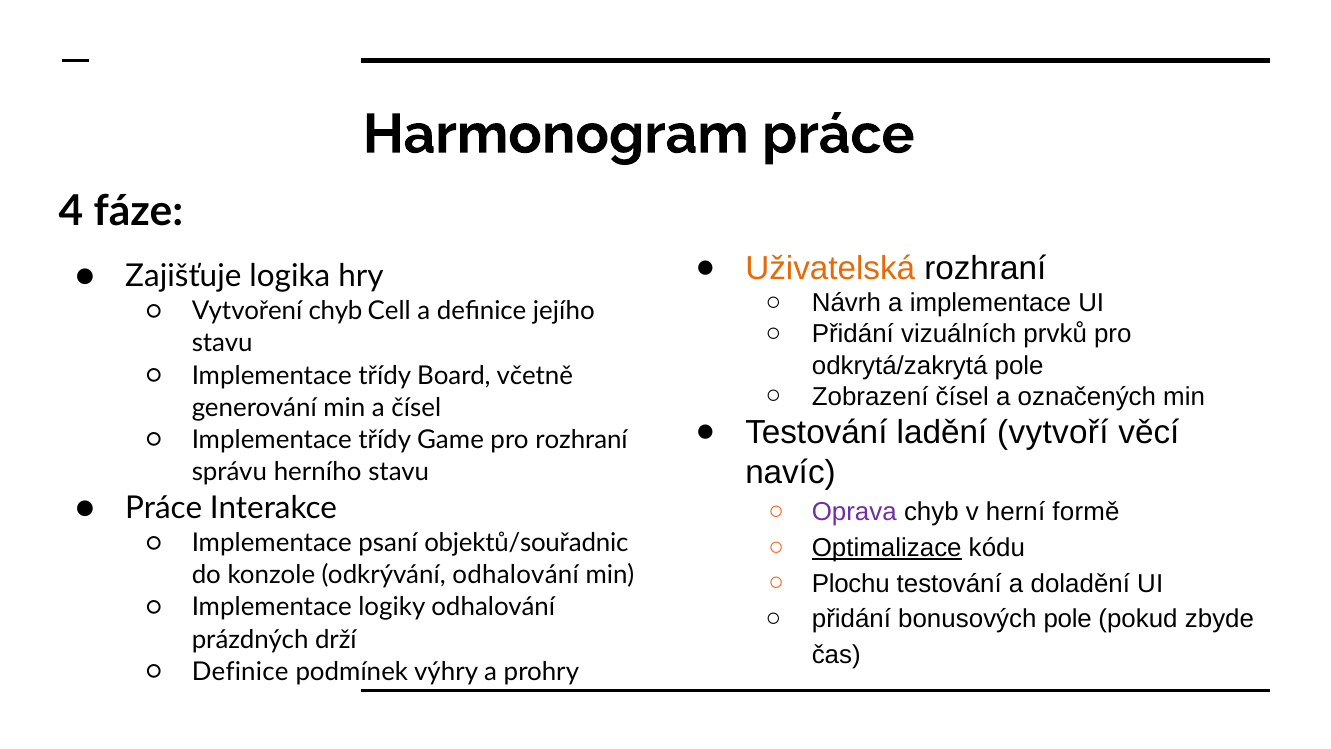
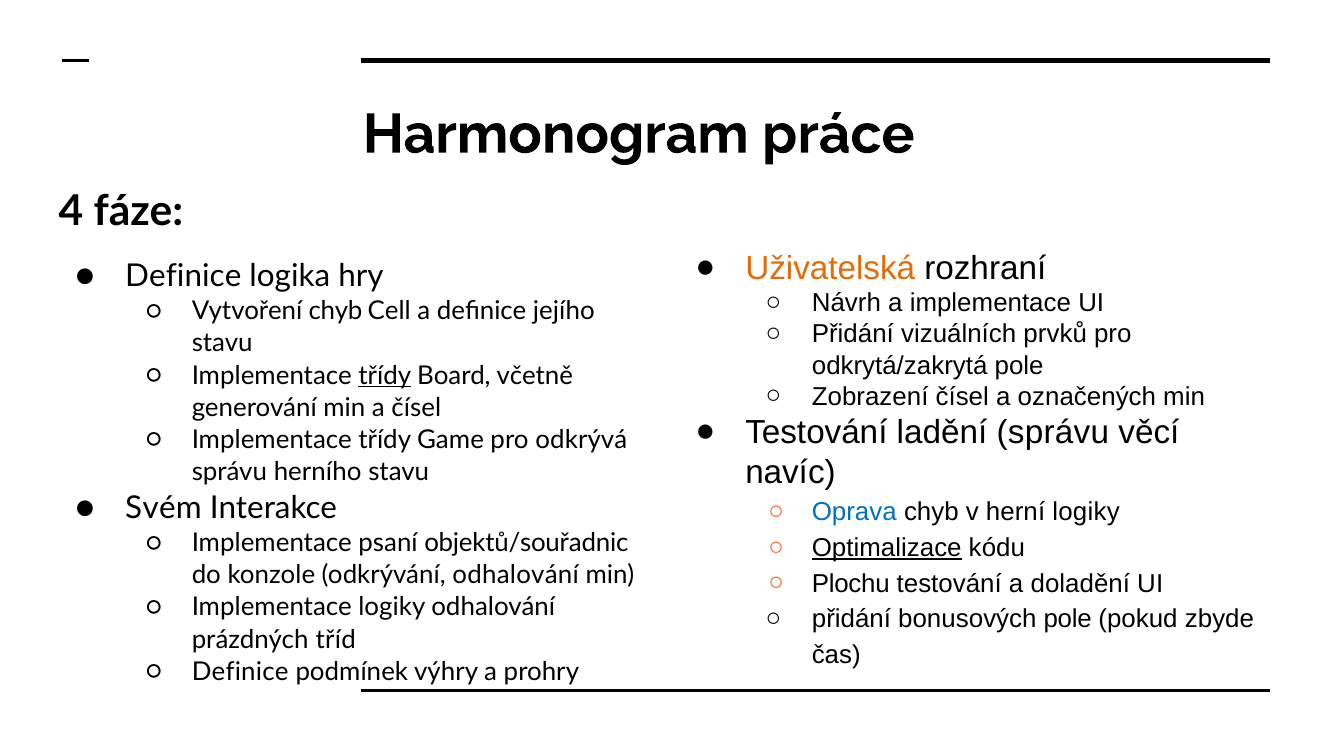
Zajišťuje at (183, 276): Zajišťuje -> Definice
třídy at (385, 375) underline: none -> present
ladění vytvoří: vytvoří -> správu
pro rozhraní: rozhraní -> odkrývá
Práce at (164, 508): Práce -> Svém
Oprava colour: purple -> blue
herní formě: formě -> logiky
drží: drží -> tříd
